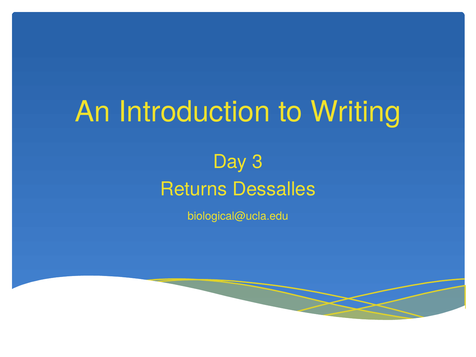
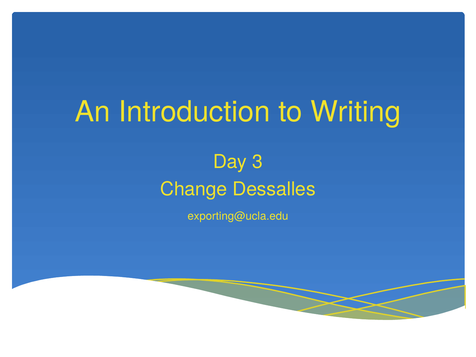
Returns: Returns -> Change
biological@ucla.edu: biological@ucla.edu -> exporting@ucla.edu
